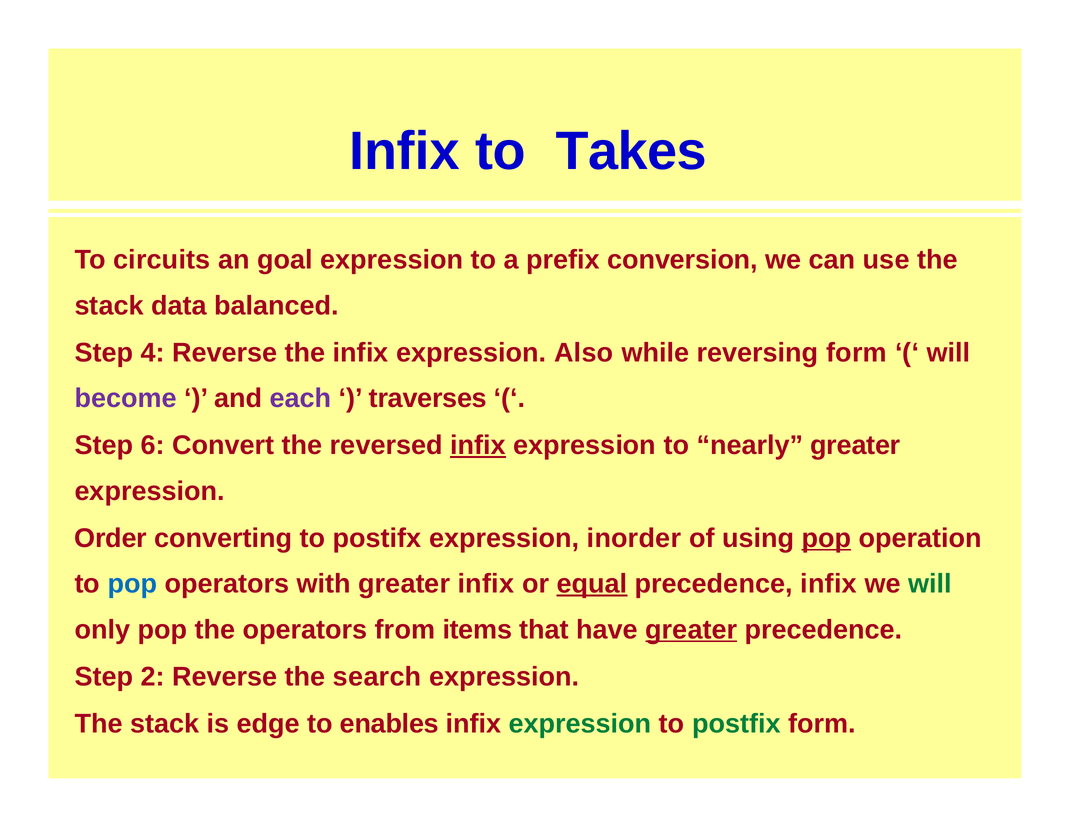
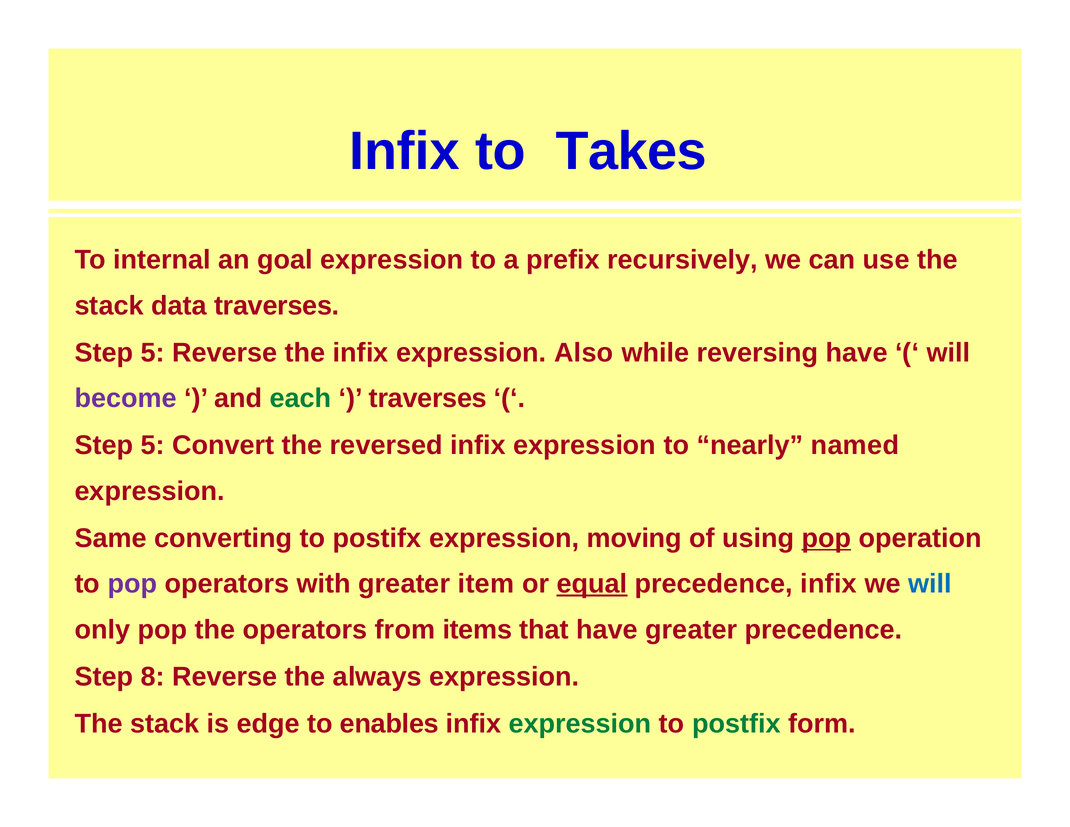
circuits: circuits -> internal
conversion: conversion -> recursively
data balanced: balanced -> traverses
4 at (153, 353): 4 -> 5
reversing form: form -> have
each colour: purple -> green
6 at (153, 445): 6 -> 5
infix at (478, 445) underline: present -> none
nearly greater: greater -> named
Order: Order -> Same
inorder: inorder -> moving
pop at (132, 584) colour: blue -> purple
greater infix: infix -> item
will at (930, 584) colour: green -> blue
greater at (691, 630) underline: present -> none
2: 2 -> 8
search: search -> always
